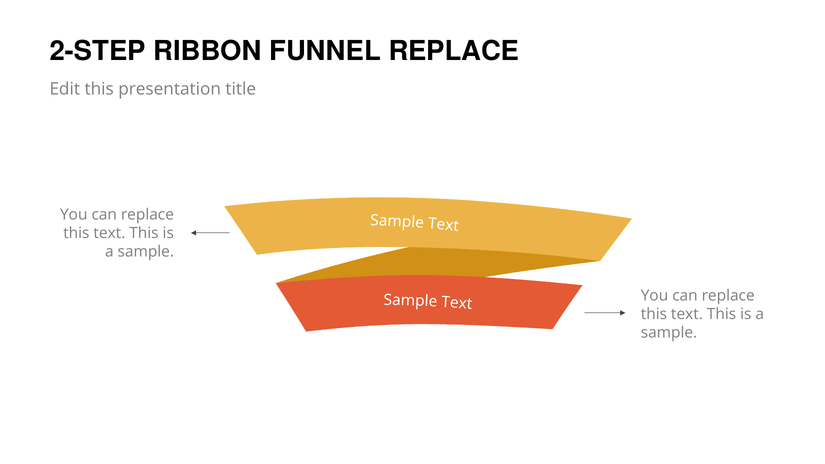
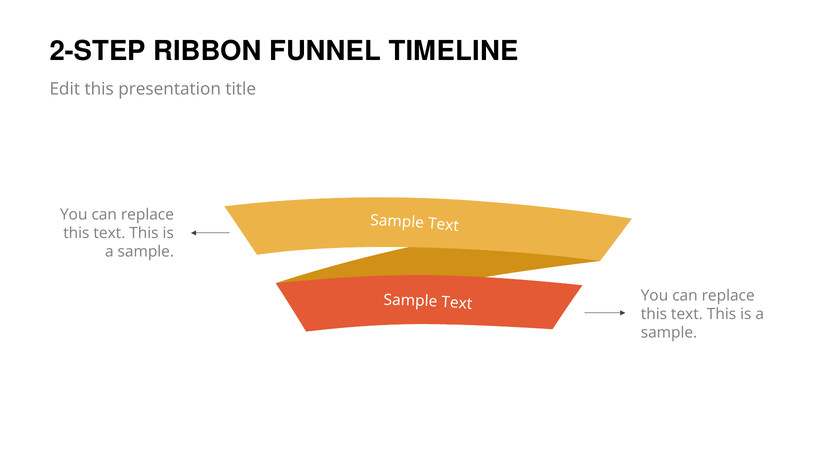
FUNNEL REPLACE: REPLACE -> TIMELINE
